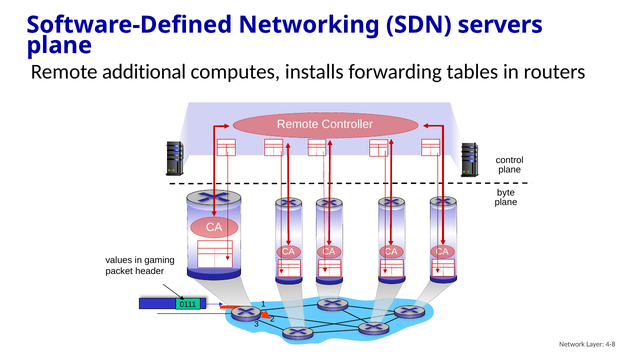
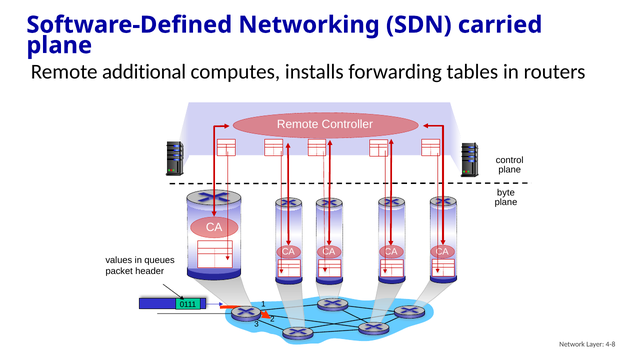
servers: servers -> carried
gaming: gaming -> queues
